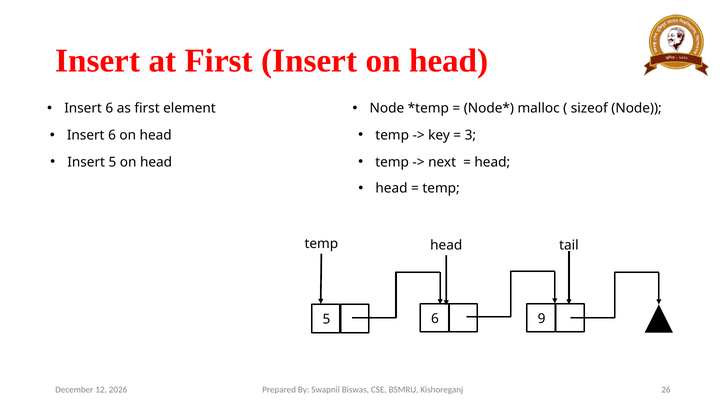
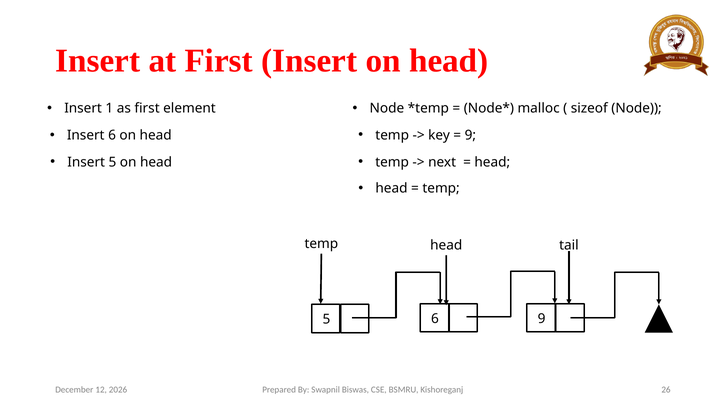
6 at (109, 109): 6 -> 1
3 at (470, 135): 3 -> 9
